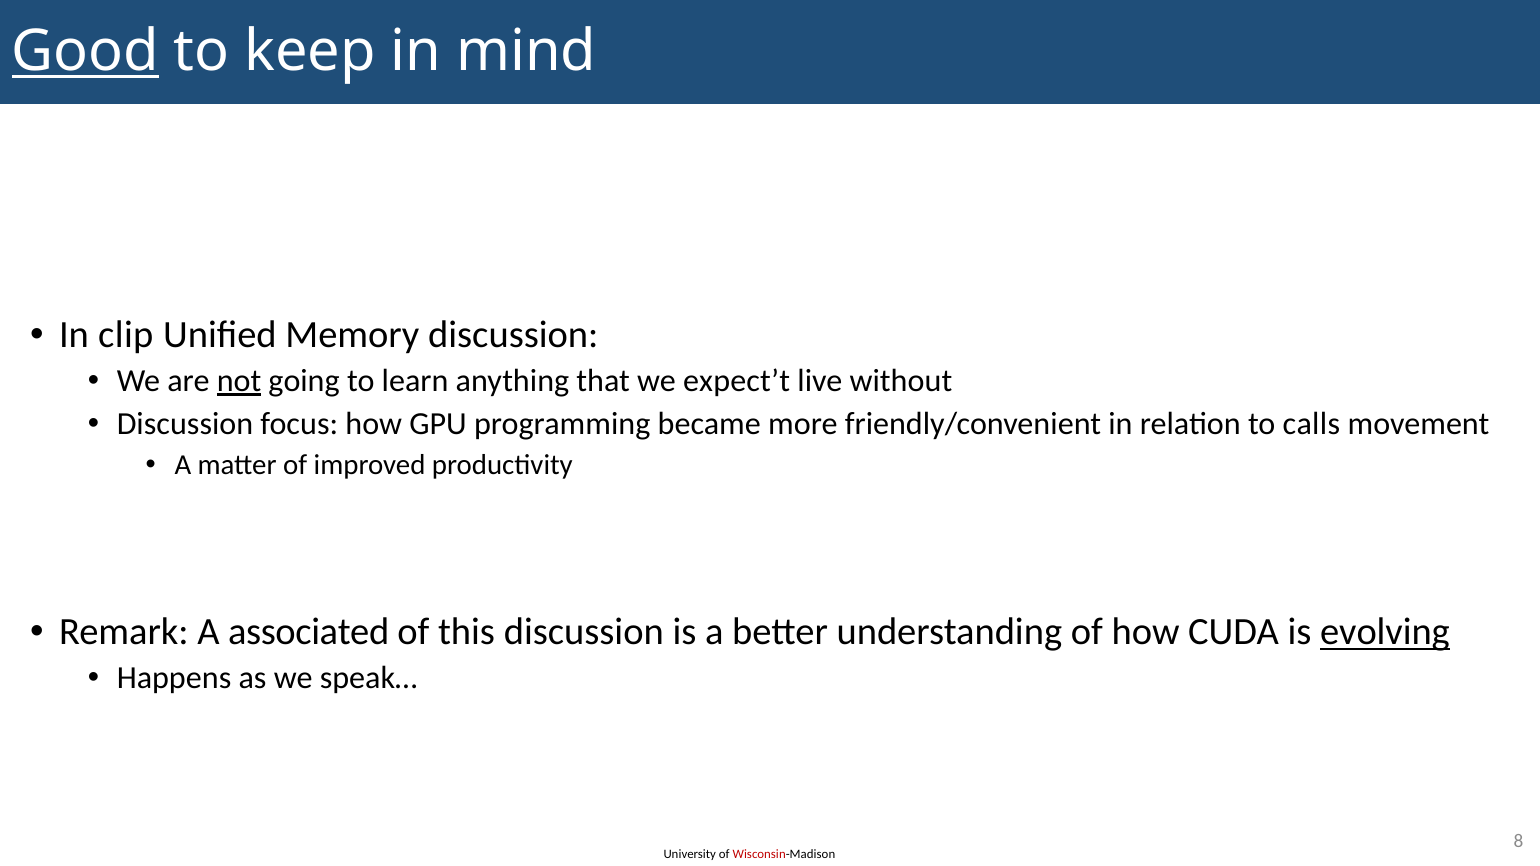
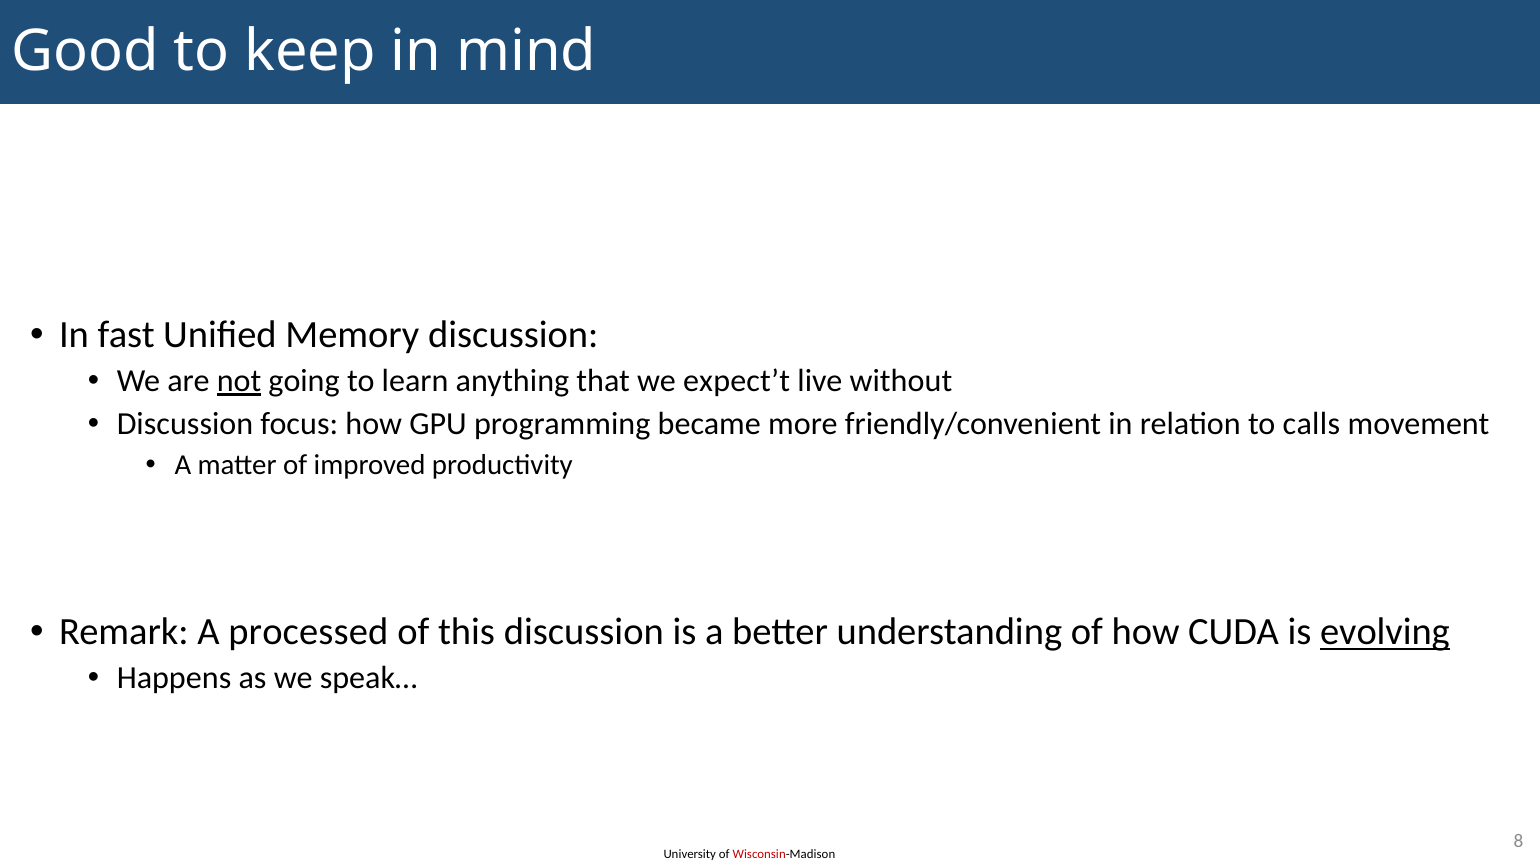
Good underline: present -> none
clip: clip -> fast
associated: associated -> processed
